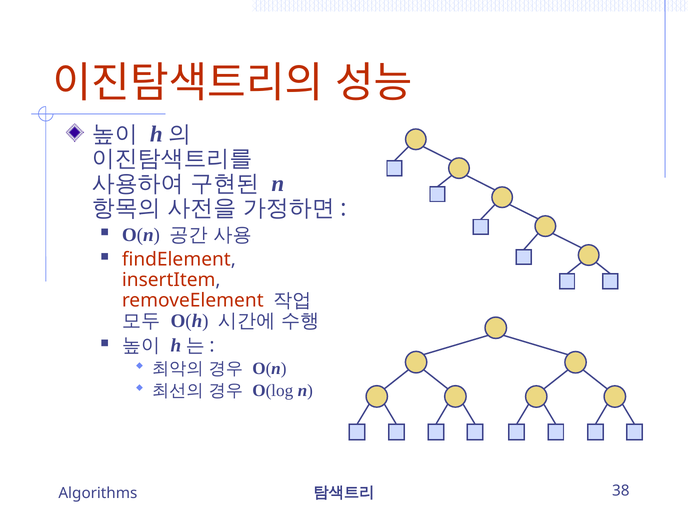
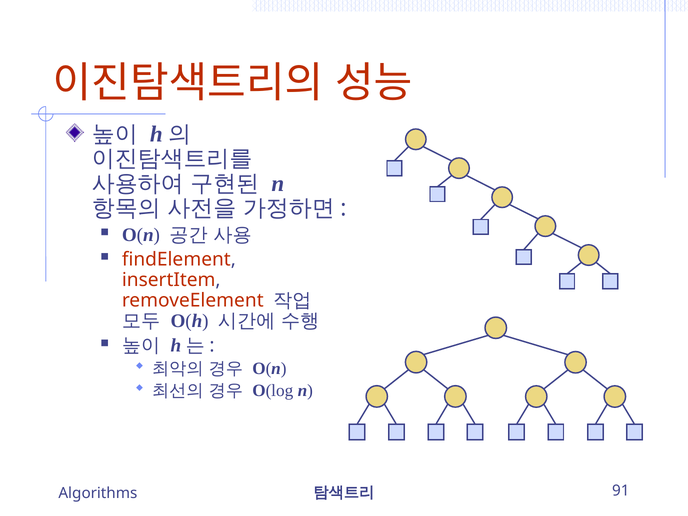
38: 38 -> 91
